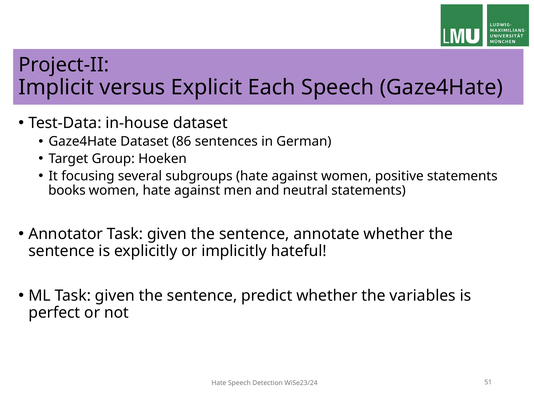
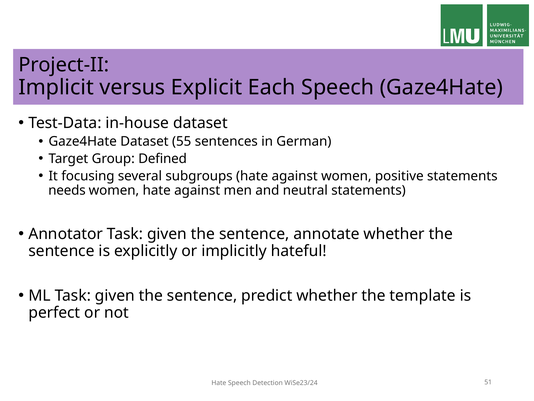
86: 86 -> 55
Hoeken: Hoeken -> Defined
books: books -> needs
variables: variables -> template
